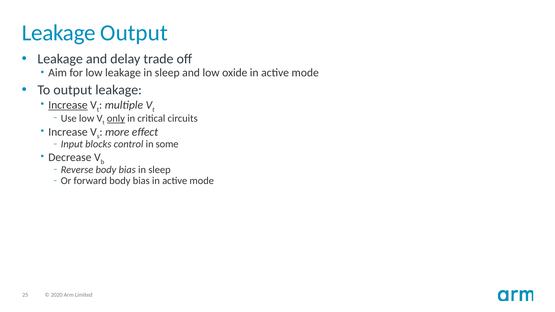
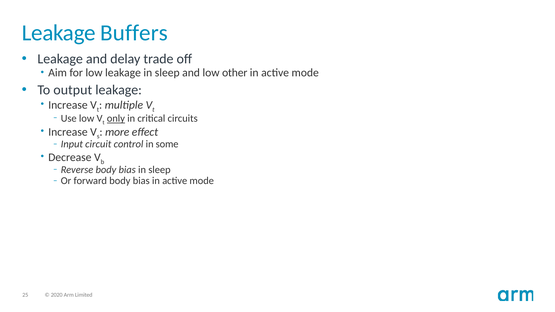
Leakage Output: Output -> Buffers
oxide: oxide -> other
Increase at (68, 105) underline: present -> none
blocks: blocks -> circuit
